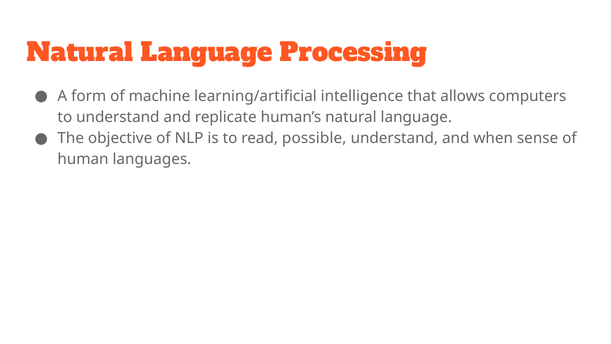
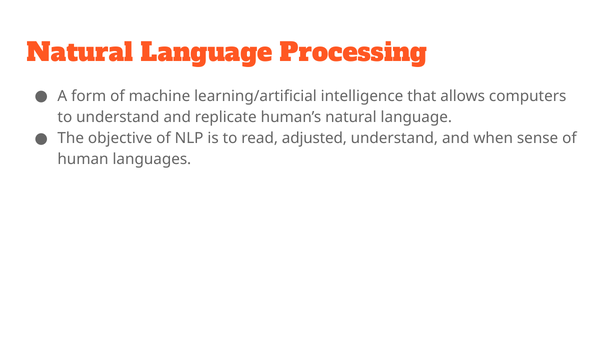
possible: possible -> adjusted
